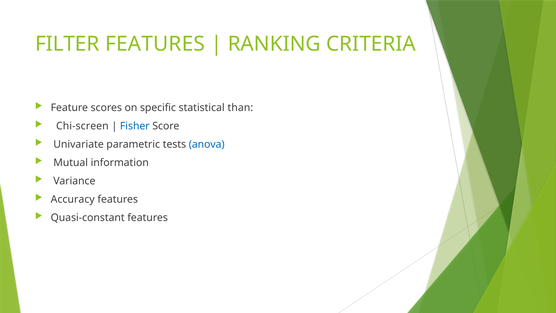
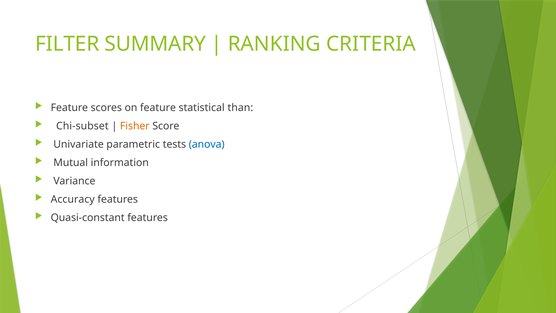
FILTER FEATURES: FEATURES -> SUMMARY
on specific: specific -> feature
Chi-screen: Chi-screen -> Chi-subset
Fisher colour: blue -> orange
